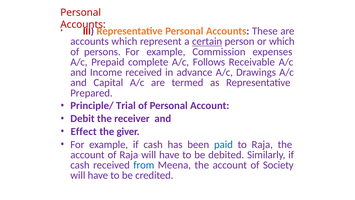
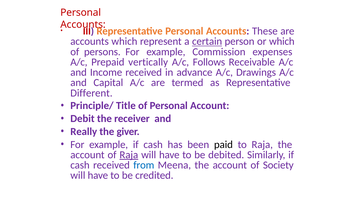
complete: complete -> vertically
Prepared: Prepared -> Different
Trial: Trial -> Title
Effect: Effect -> Really
paid colour: blue -> black
Raja at (129, 155) underline: none -> present
